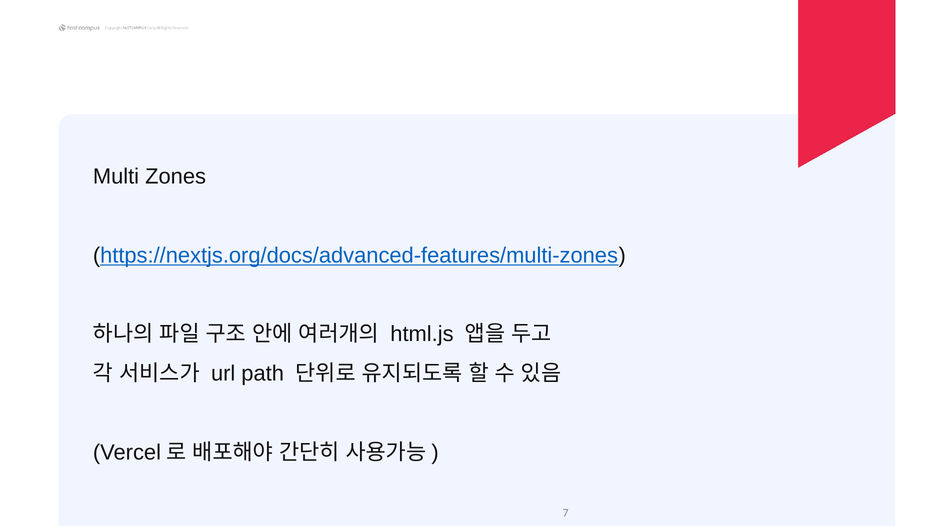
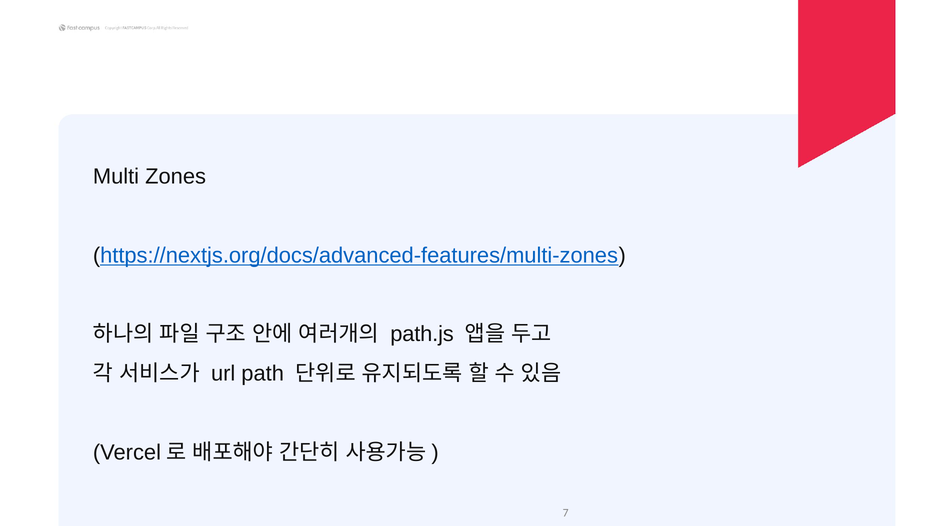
html.js: html.js -> path.js
